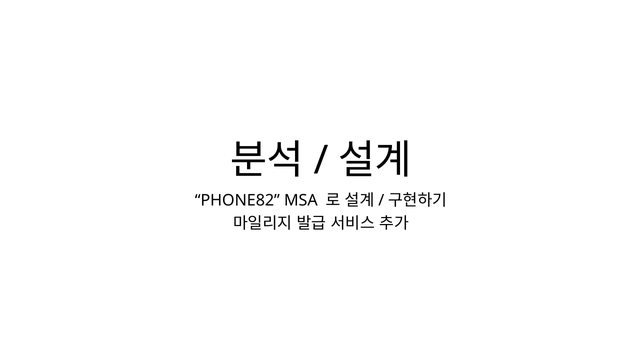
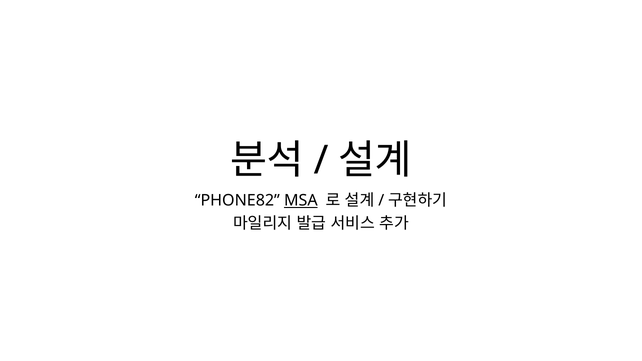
MSA underline: none -> present
